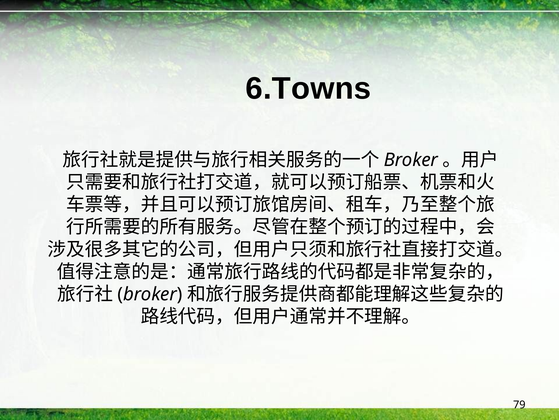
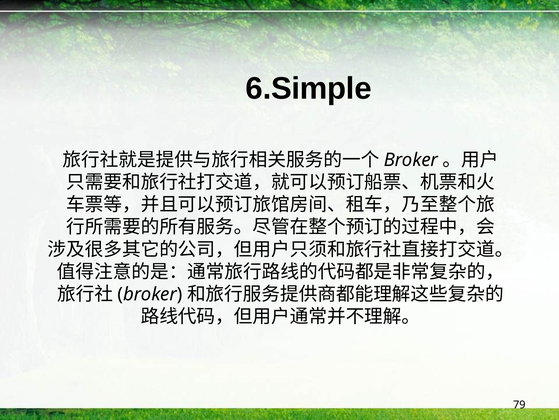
6.Towns: 6.Towns -> 6.Simple
